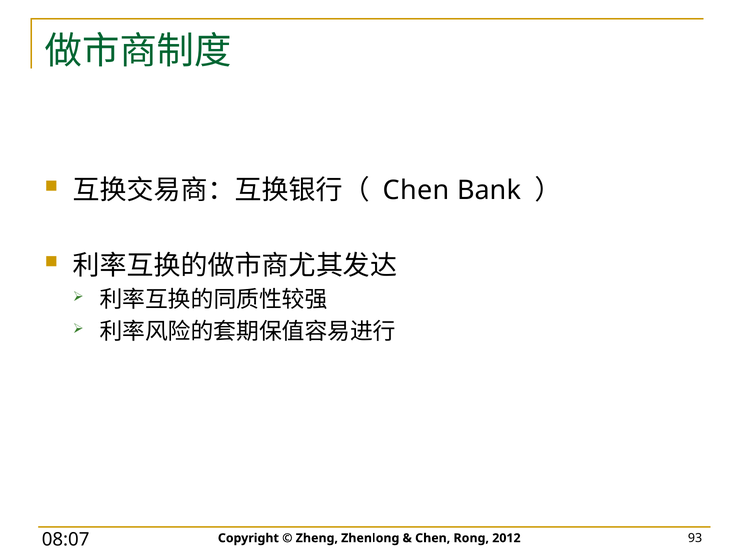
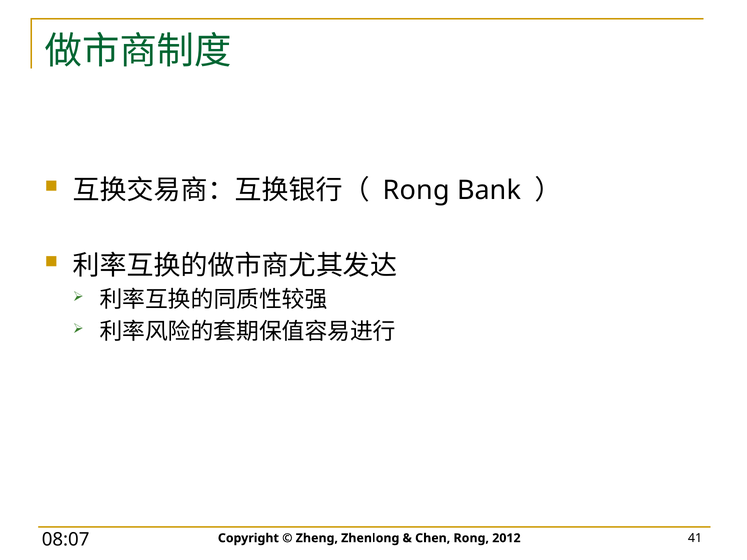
Chen at (416, 190): Chen -> Rong
93: 93 -> 41
